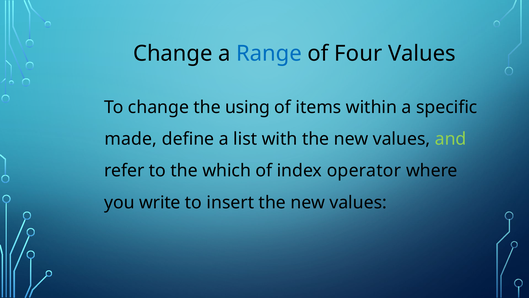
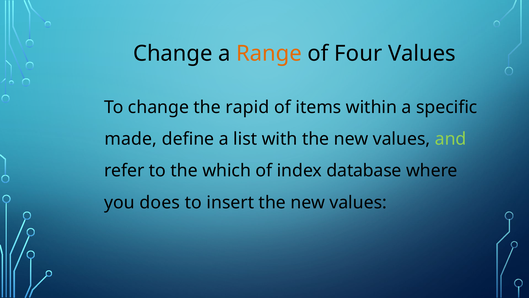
Range colour: blue -> orange
using: using -> rapid
operator: operator -> database
write: write -> does
